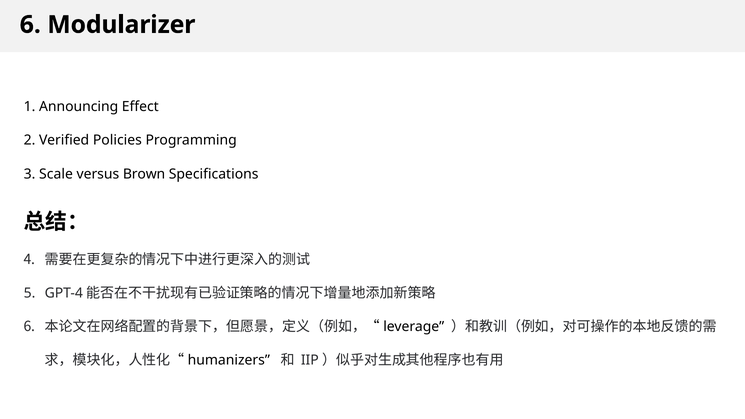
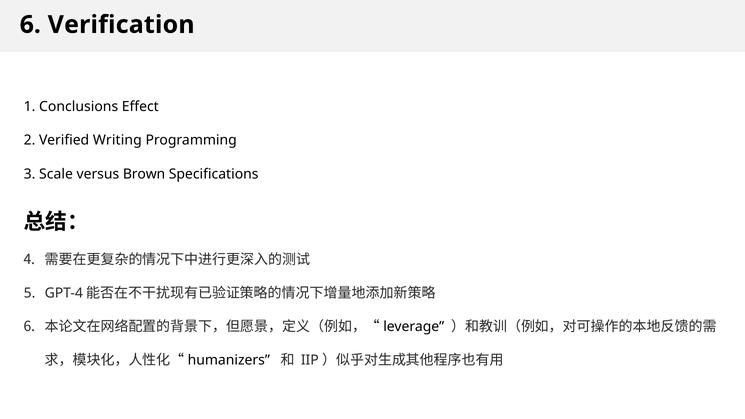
Modularizer: Modularizer -> Verification
Announcing: Announcing -> Conclusions
Policies: Policies -> Writing
